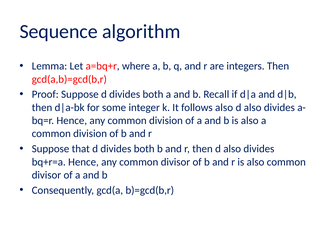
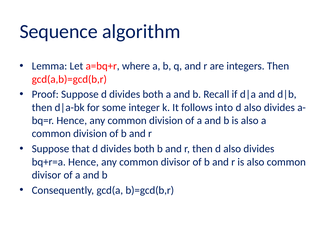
follows also: also -> into
